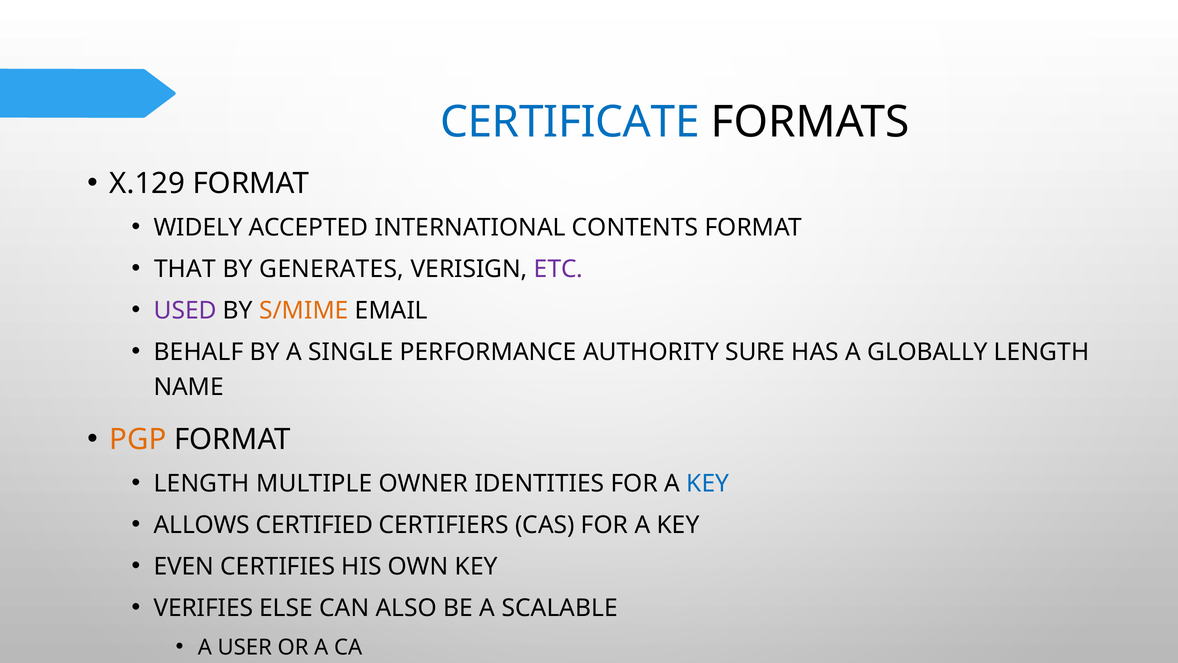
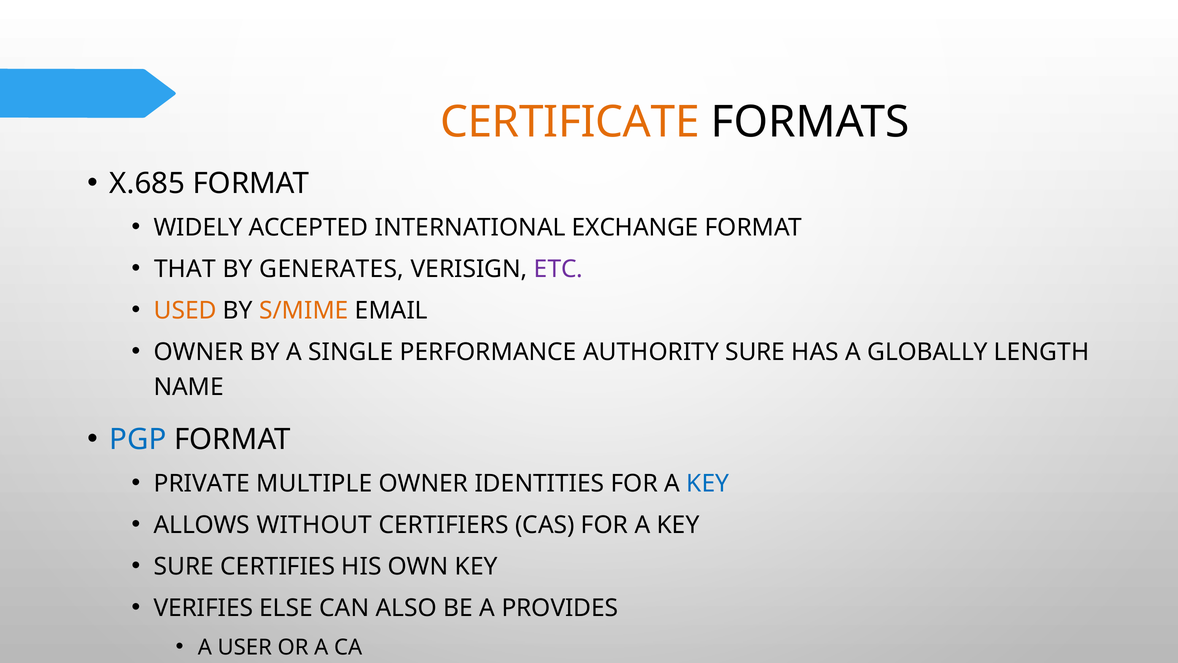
CERTIFICATE colour: blue -> orange
X.129: X.129 -> X.685
CONTENTS: CONTENTS -> EXCHANGE
USED colour: purple -> orange
BEHALF at (199, 352): BEHALF -> OWNER
PGP colour: orange -> blue
LENGTH at (202, 483): LENGTH -> PRIVATE
CERTIFIED: CERTIFIED -> WITHOUT
EVEN at (184, 566): EVEN -> SURE
SCALABLE: SCALABLE -> PROVIDES
